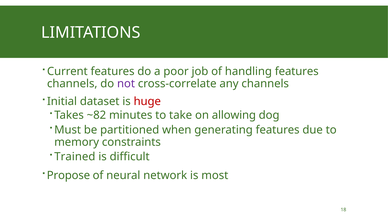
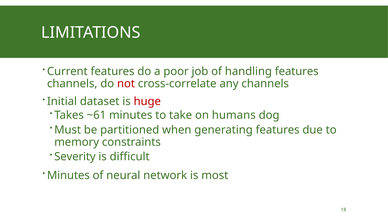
not colour: purple -> red
~82: ~82 -> ~61
allowing: allowing -> humans
Trained: Trained -> Severity
Propose at (68, 176): Propose -> Minutes
